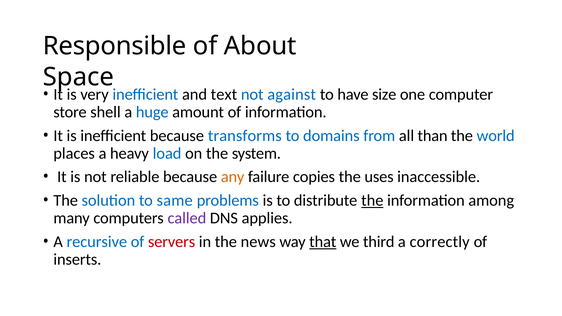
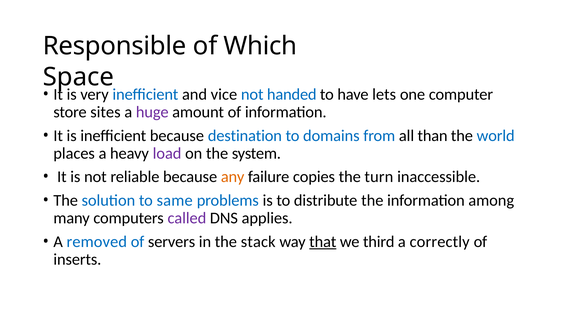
About: About -> Which
text: text -> vice
against: against -> handed
size: size -> lets
shell: shell -> sites
huge colour: blue -> purple
transforms: transforms -> destination
load colour: blue -> purple
uses: uses -> turn
the at (372, 201) underline: present -> none
recursive: recursive -> removed
servers colour: red -> black
news: news -> stack
